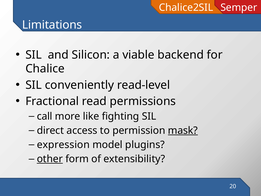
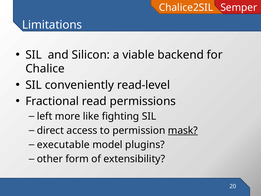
call: call -> left
expression: expression -> executable
other underline: present -> none
